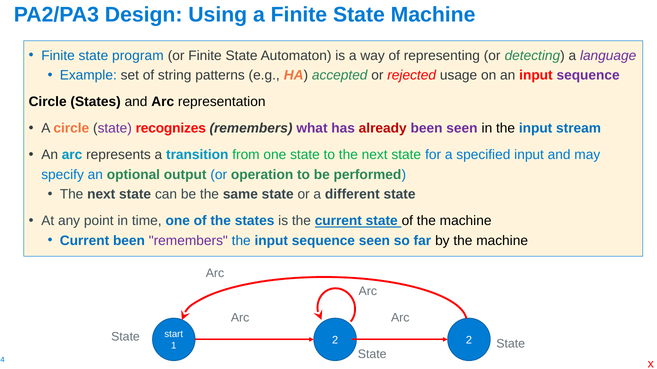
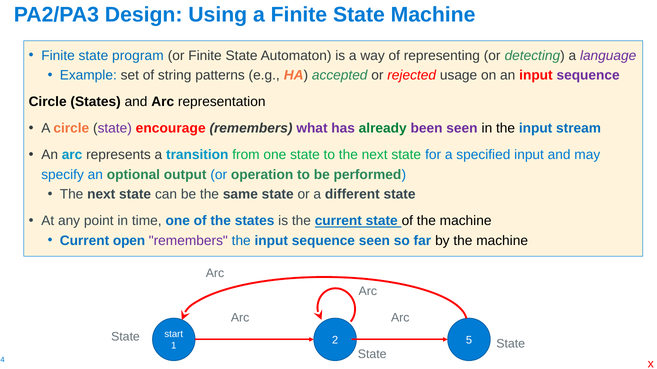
recognizes: recognizes -> encourage
already colour: red -> green
Current been: been -> open
2 2: 2 -> 5
